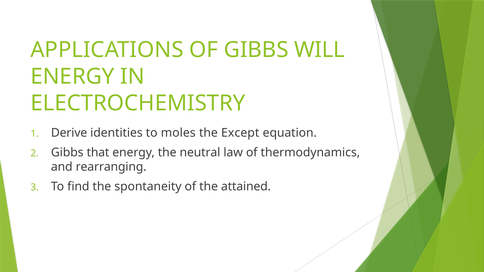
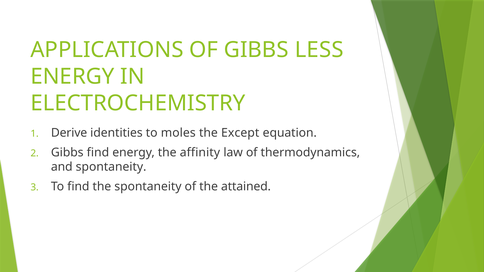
WILL: WILL -> LESS
Gibbs that: that -> find
neutral: neutral -> affinity
and rearranging: rearranging -> spontaneity
